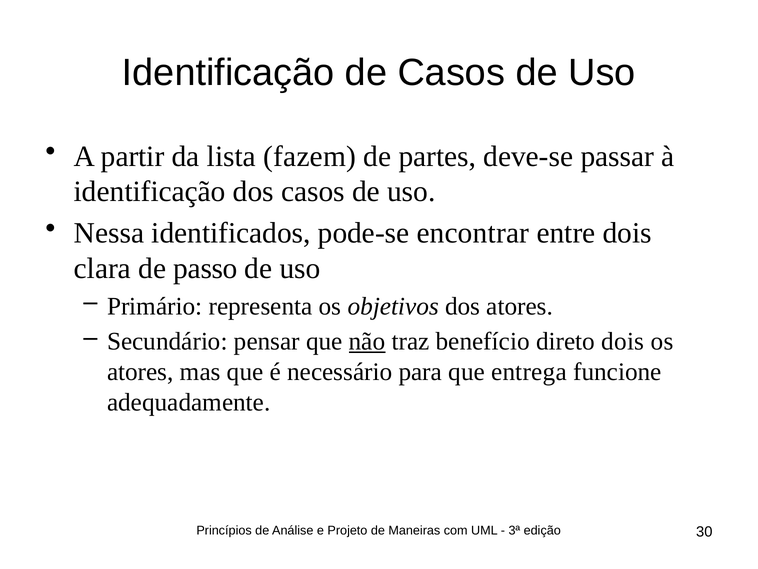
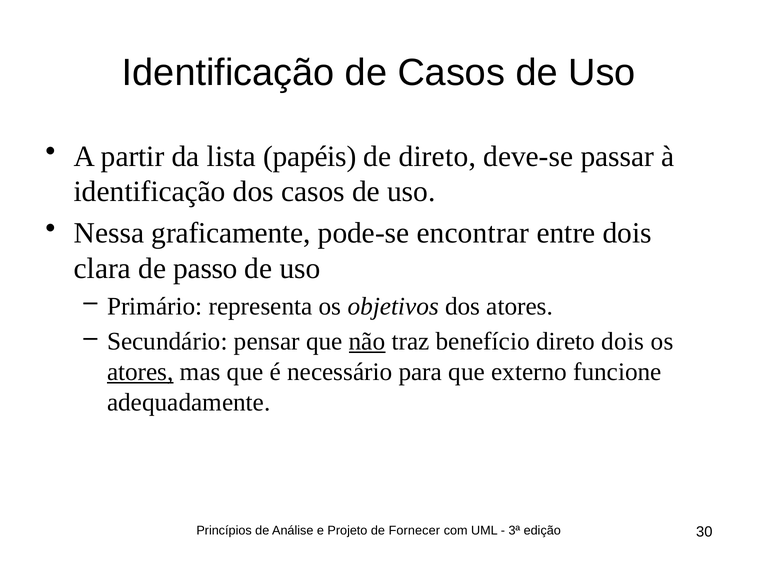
fazem: fazem -> papéis
de partes: partes -> direto
identificados: identificados -> graficamente
atores at (140, 372) underline: none -> present
entrega: entrega -> externo
Maneiras: Maneiras -> Fornecer
